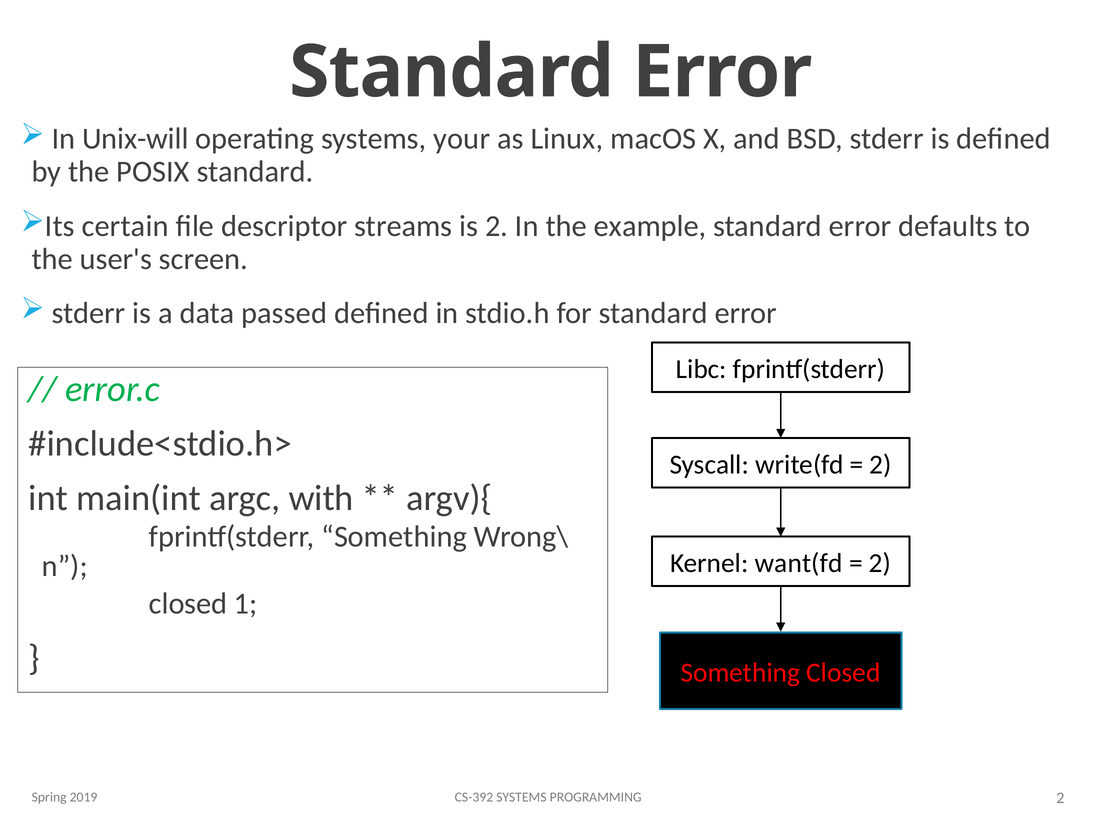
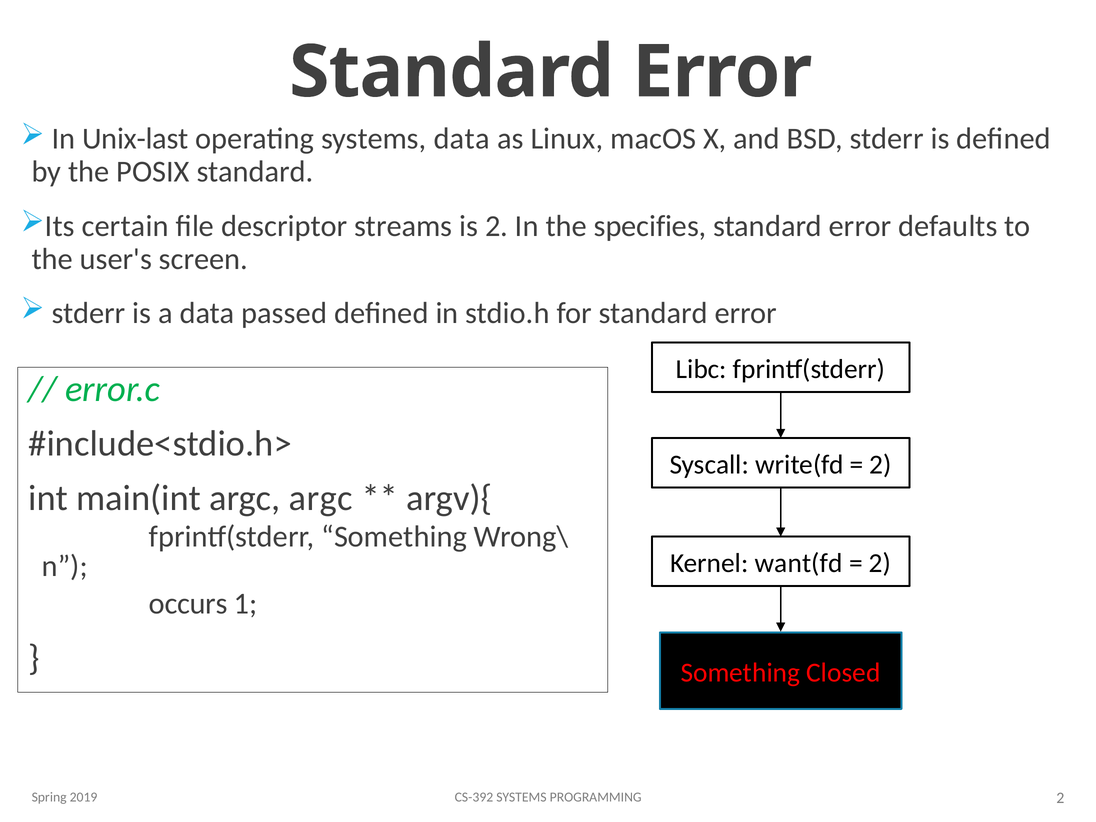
Unix-will: Unix-will -> Unix-last
systems your: your -> data
example: example -> specifies
argc with: with -> argc
closed at (188, 604): closed -> occurs
